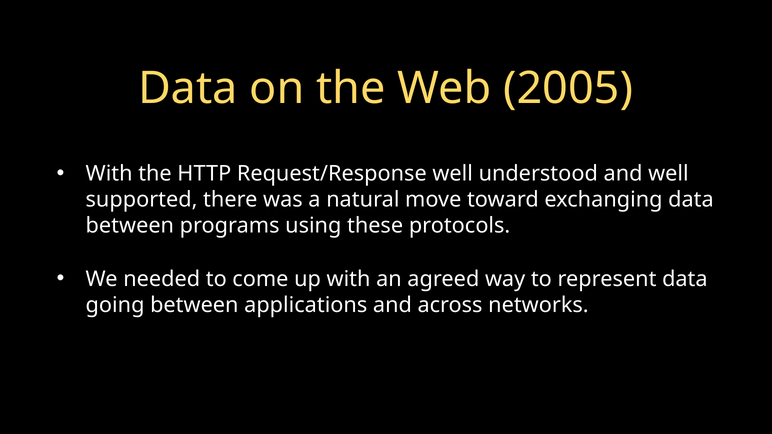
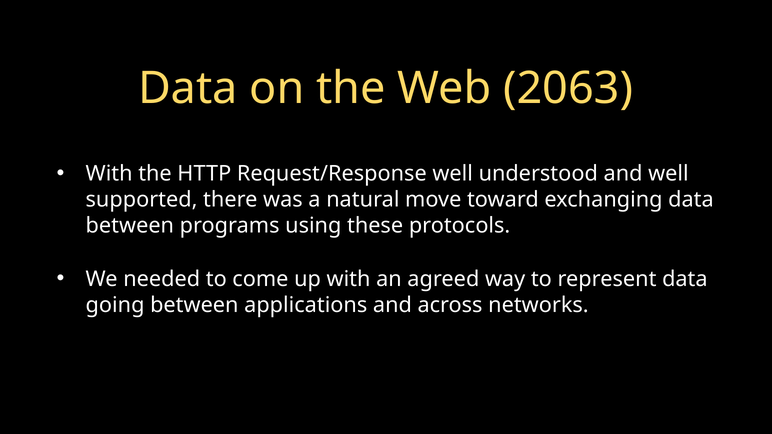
2005: 2005 -> 2063
